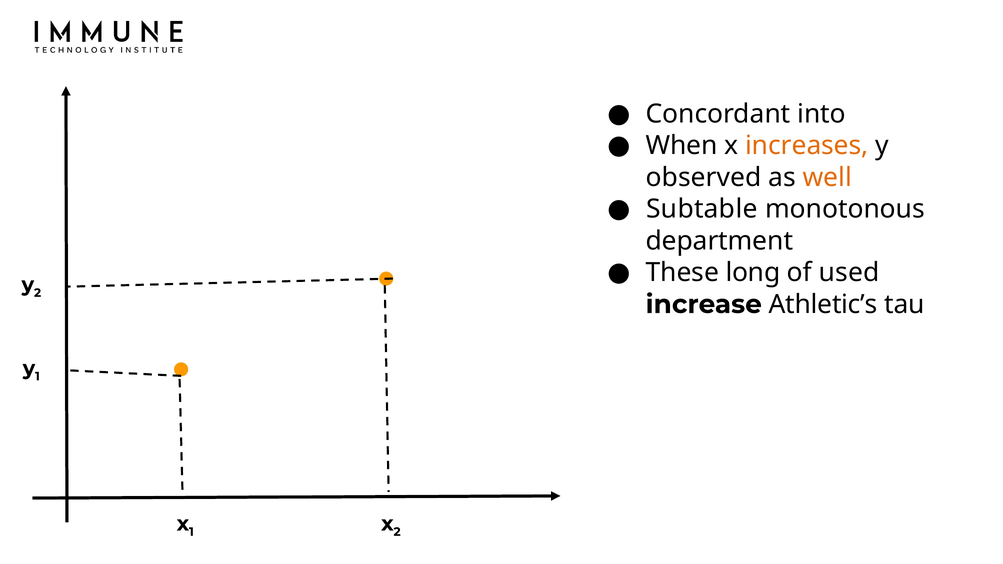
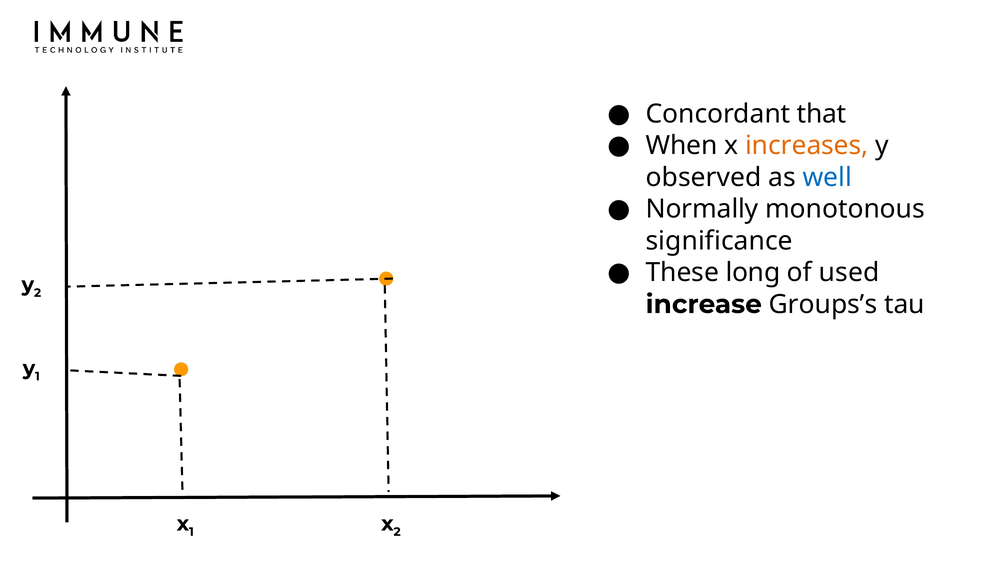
into: into -> that
well colour: orange -> blue
Subtable: Subtable -> Normally
department: department -> significance
Athletic’s: Athletic’s -> Groups’s
